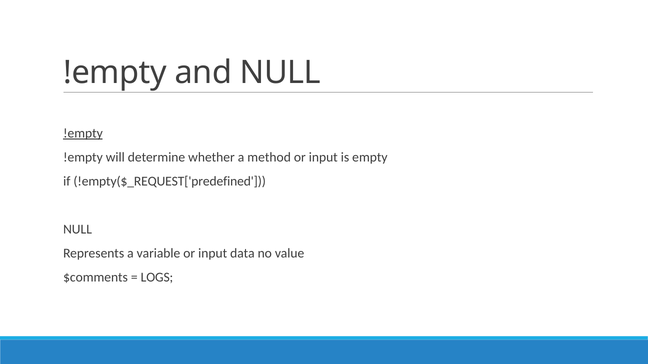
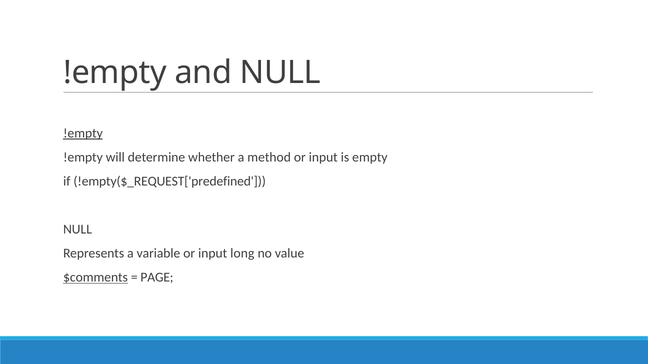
data: data -> long
$comments underline: none -> present
LOGS: LOGS -> PAGE
